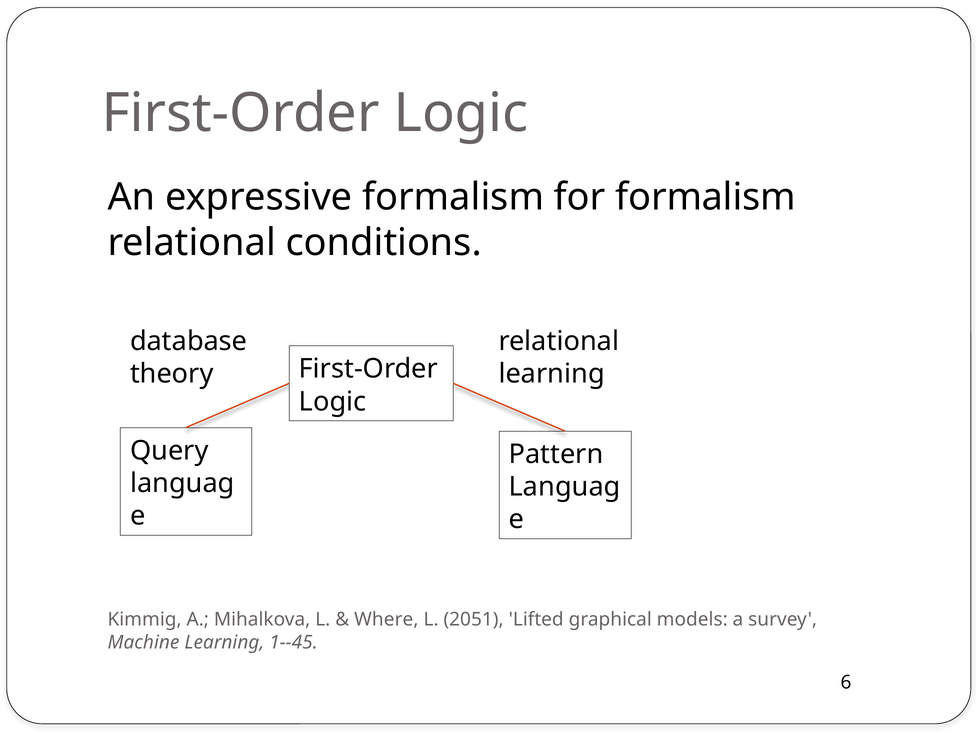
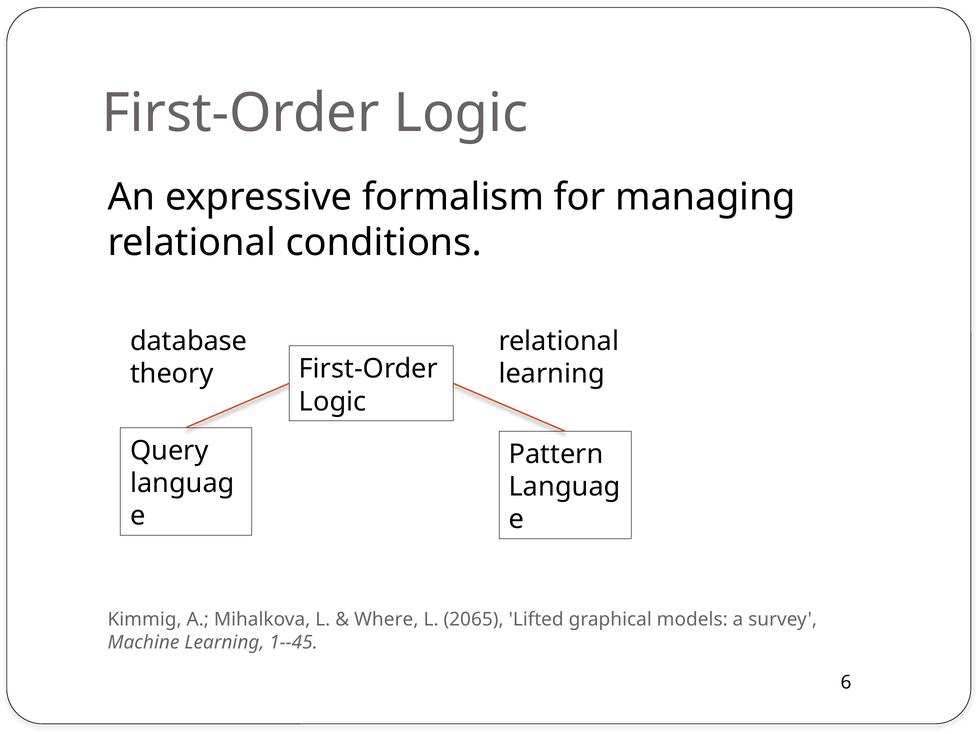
for formalism: formalism -> managing
2051: 2051 -> 2065
